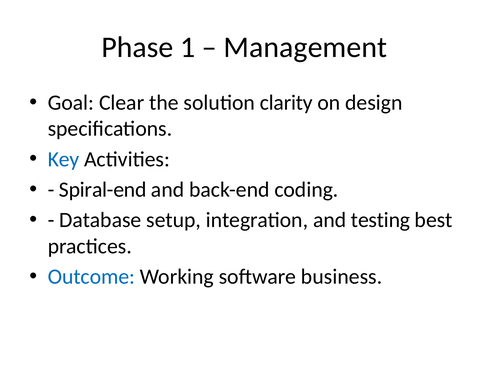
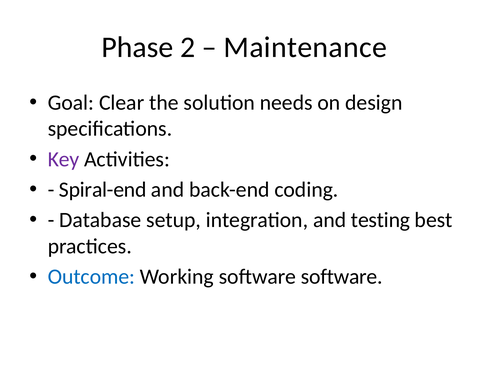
1: 1 -> 2
Management: Management -> Maintenance
clarity: clarity -> needs
Key colour: blue -> purple
software business: business -> software
